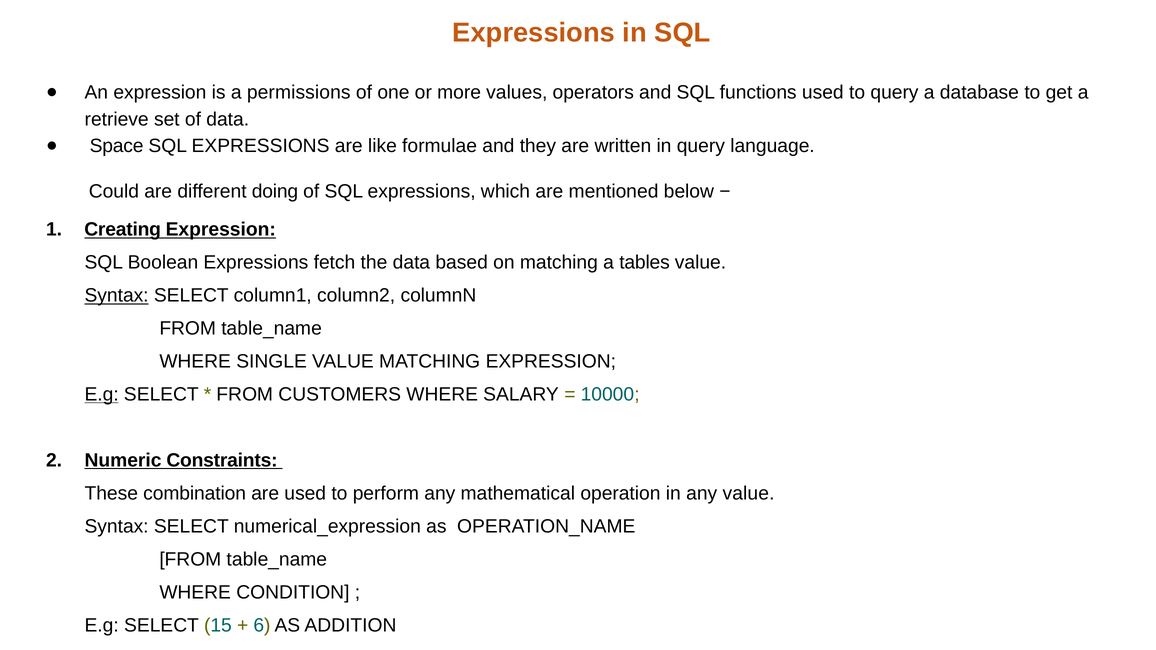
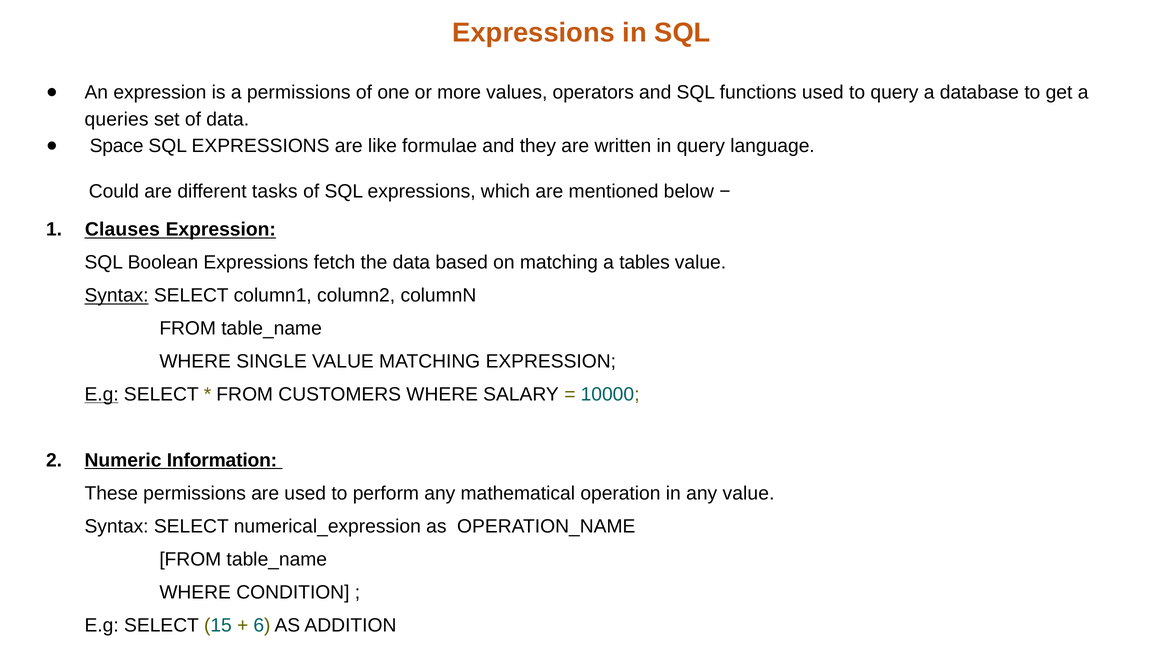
retrieve: retrieve -> queries
doing: doing -> tasks
Creating: Creating -> Clauses
Constraints: Constraints -> Information
These combination: combination -> permissions
